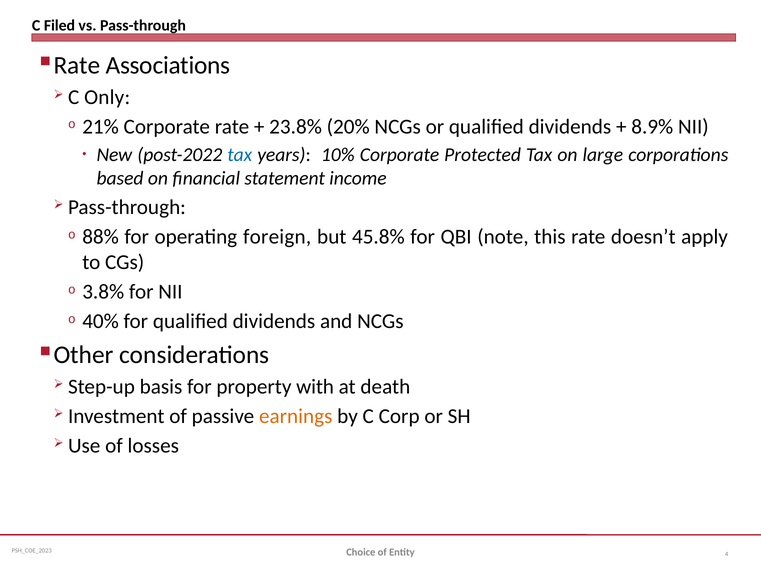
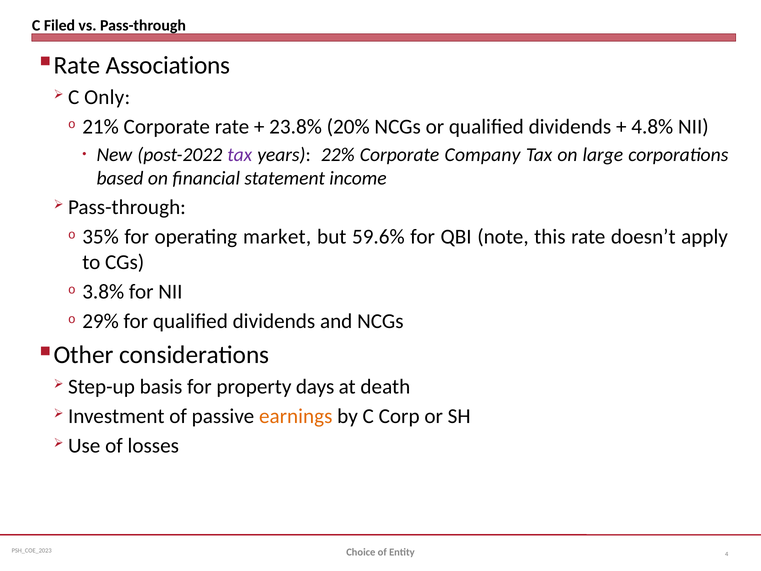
8.9%: 8.9% -> 4.8%
tax at (240, 155) colour: blue -> purple
10%: 10% -> 22%
Protected: Protected -> Company
88%: 88% -> 35%
foreign: foreign -> market
45.8%: 45.8% -> 59.6%
40%: 40% -> 29%
with: with -> days
